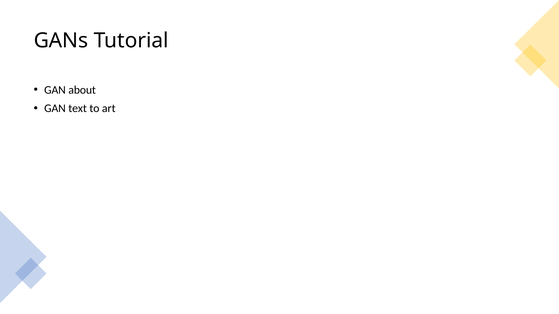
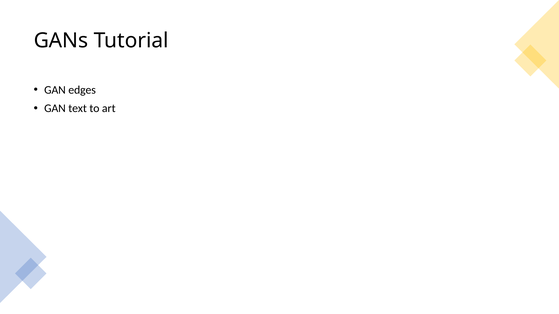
about: about -> edges
